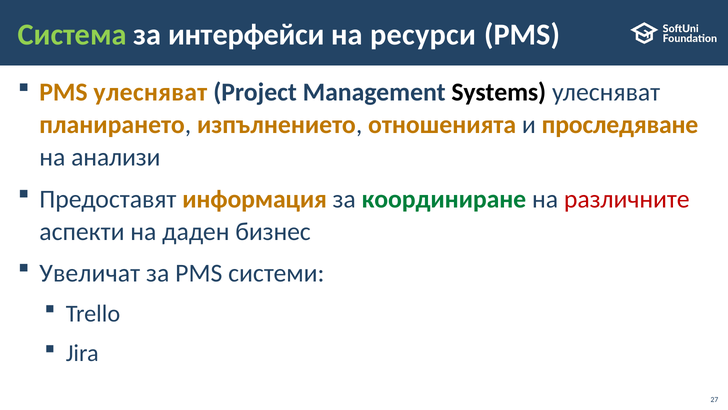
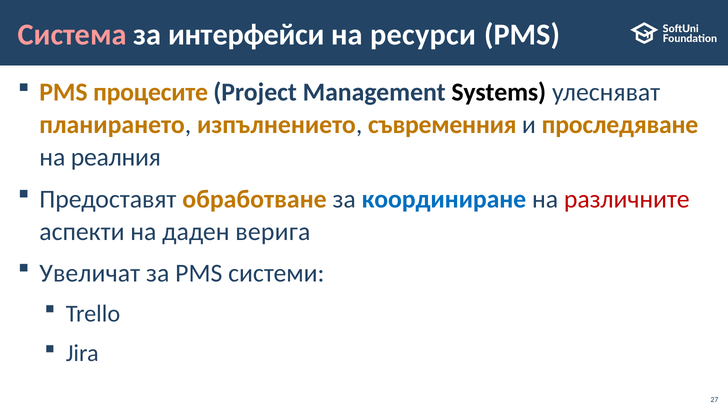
Система colour: light green -> pink
PMS улесняват: улесняват -> процесите
отношенията: отношенията -> съвременния
анализи: анализи -> реалния
информация: информация -> обработване
координиране colour: green -> blue
бизнес: бизнес -> верига
